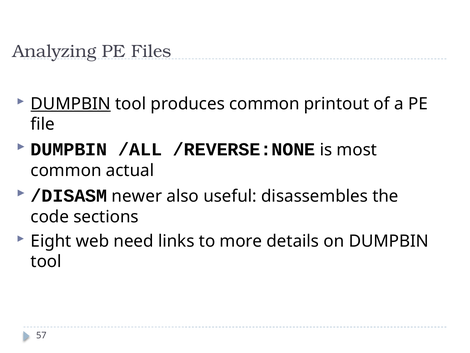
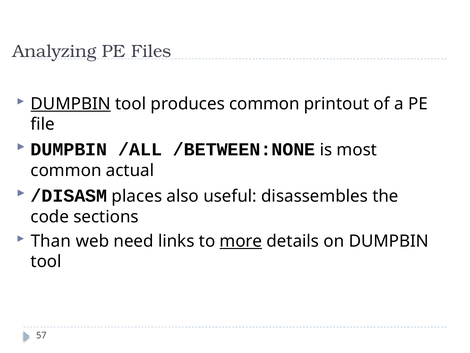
/REVERSE:NONE: /REVERSE:NONE -> /BETWEEN:NONE
newer: newer -> places
Eight: Eight -> Than
more underline: none -> present
